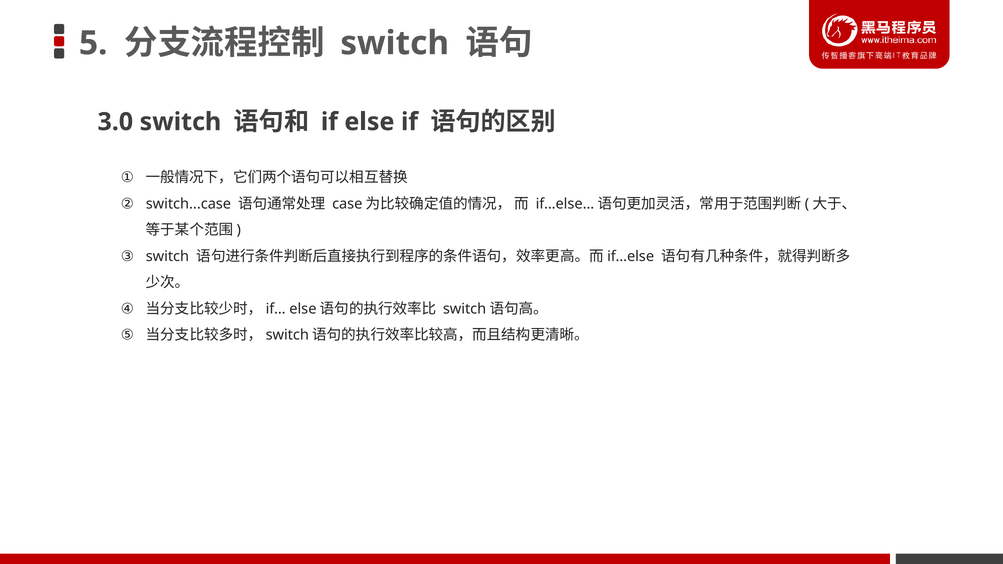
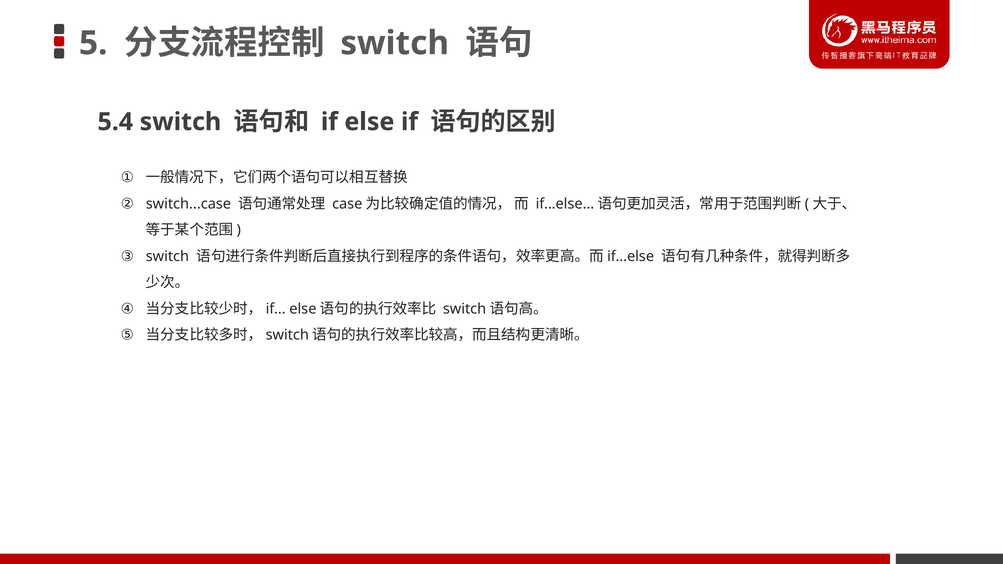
3.0: 3.0 -> 5.4
